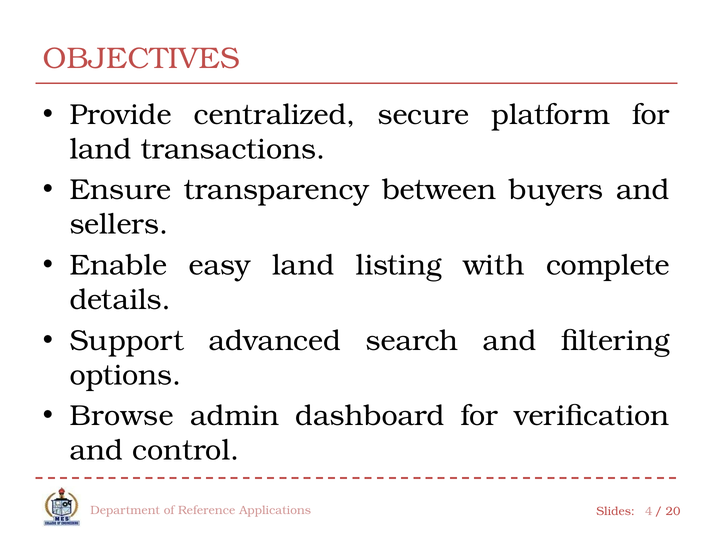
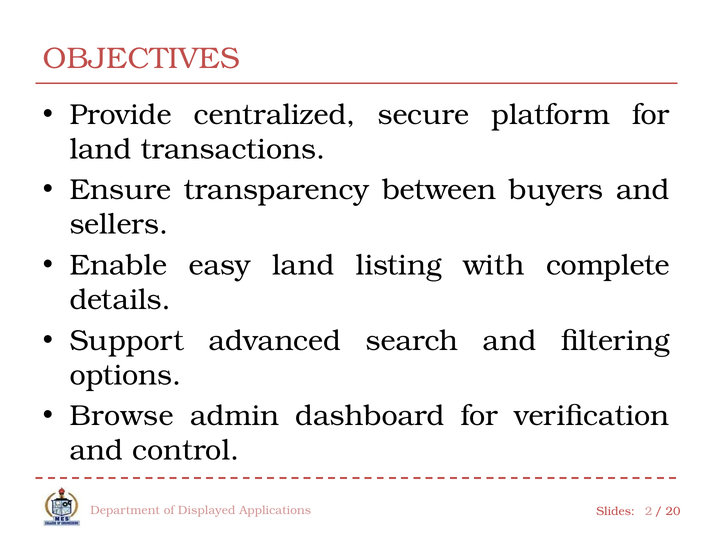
Reference: Reference -> Displayed
4: 4 -> 2
